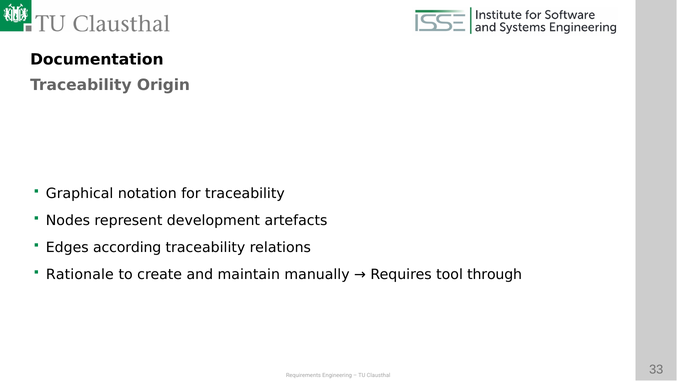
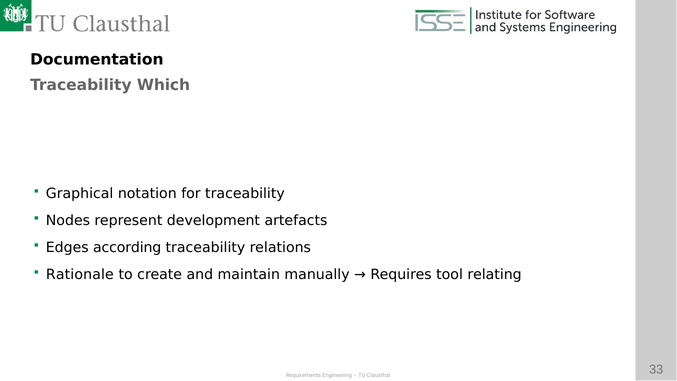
Origin: Origin -> Which
through: through -> relating
